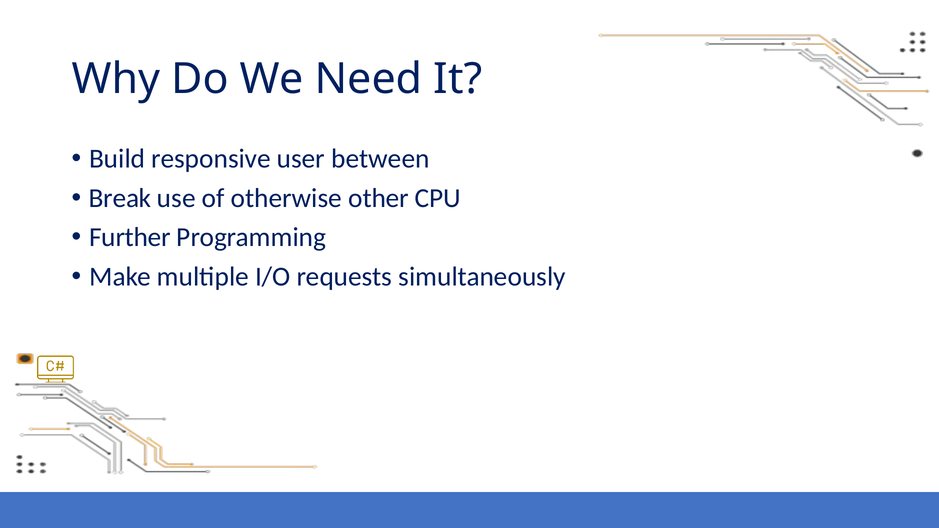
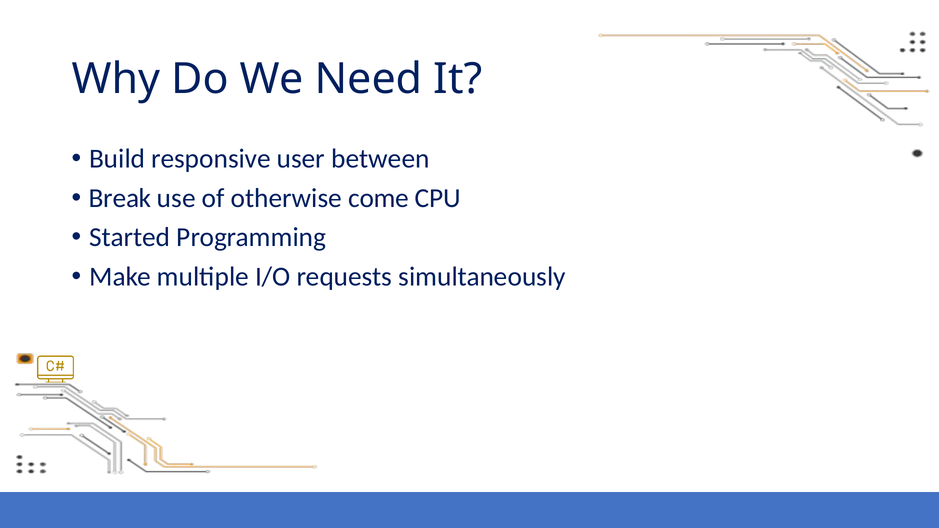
other: other -> come
Further: Further -> Started
